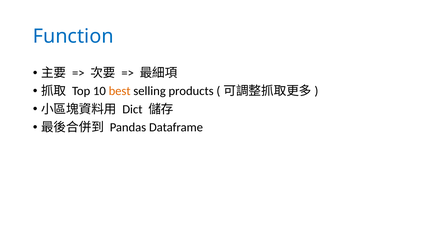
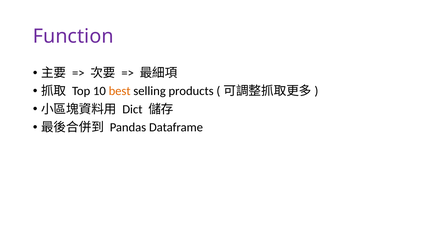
Function colour: blue -> purple
